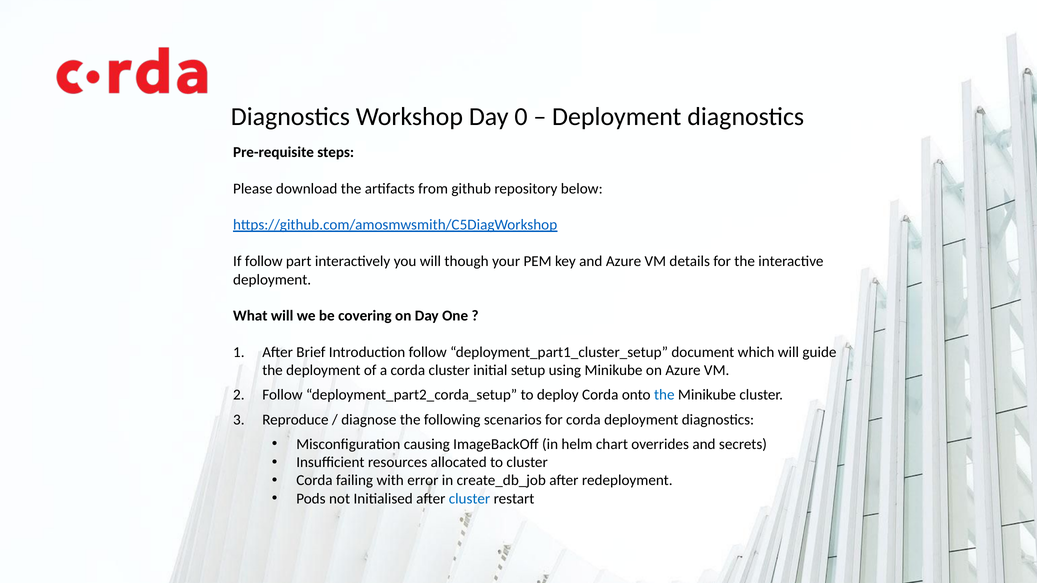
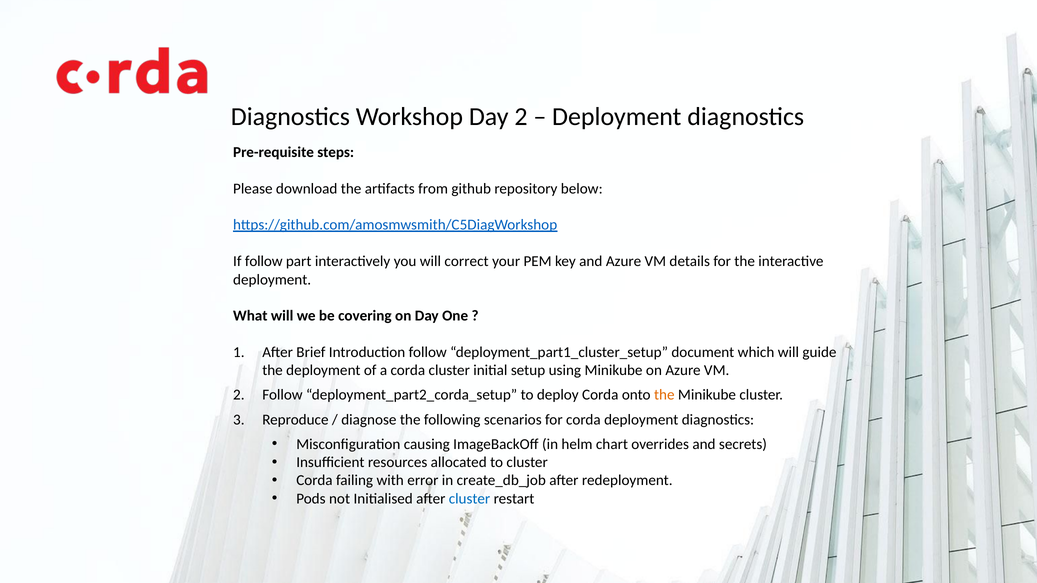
Day 0: 0 -> 2
though: though -> correct
the at (664, 395) colour: blue -> orange
